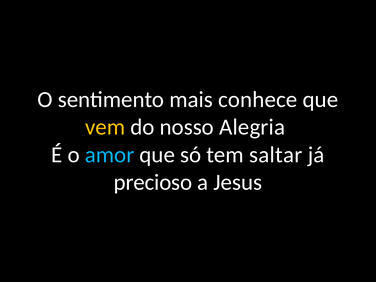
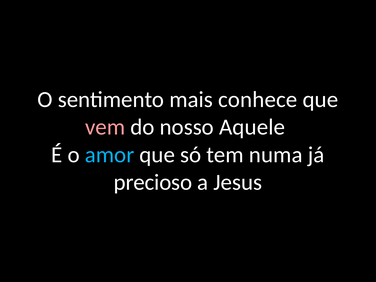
vem colour: yellow -> pink
Alegria: Alegria -> Aquele
saltar: saltar -> numa
